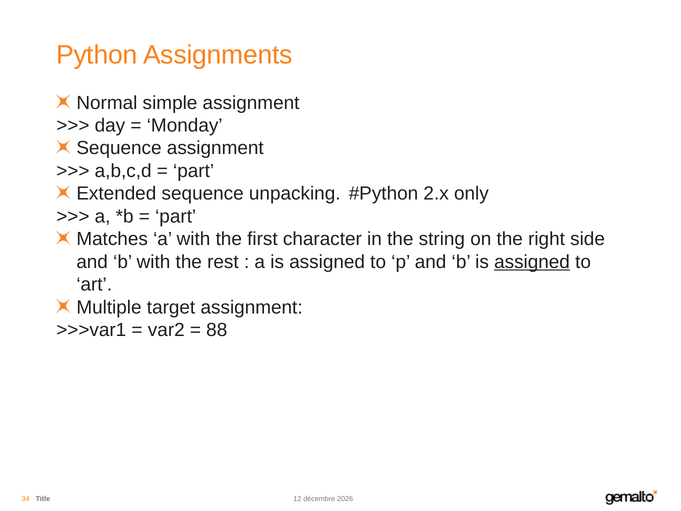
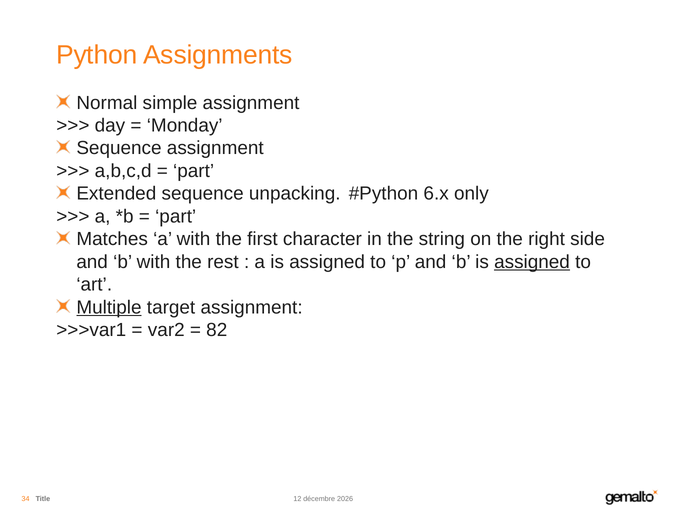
2.x: 2.x -> 6.x
Multiple underline: none -> present
88: 88 -> 82
